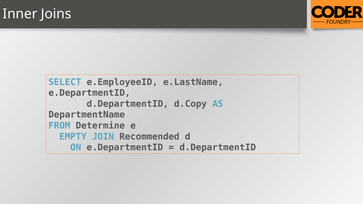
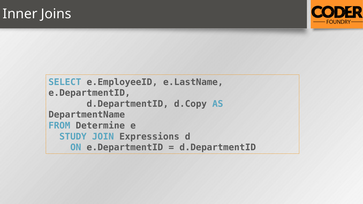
EMPTY: EMPTY -> STUDY
Recommended: Recommended -> Expressions
